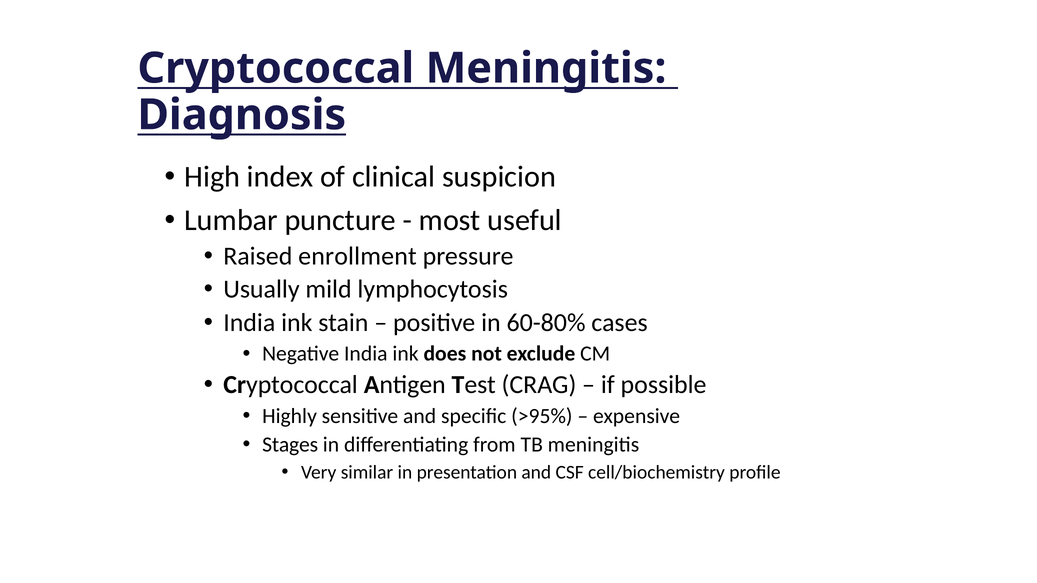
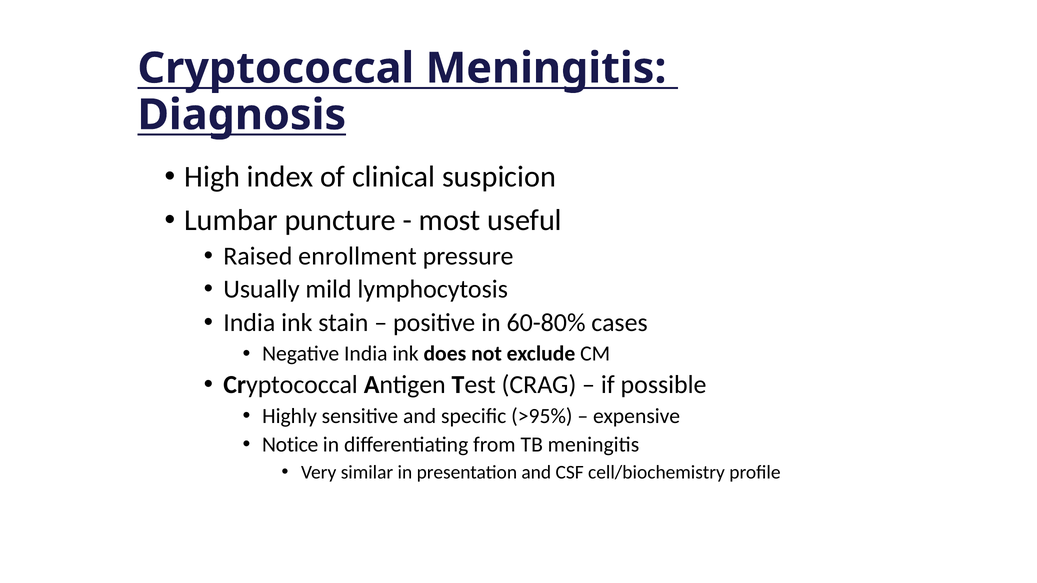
Stages: Stages -> Notice
